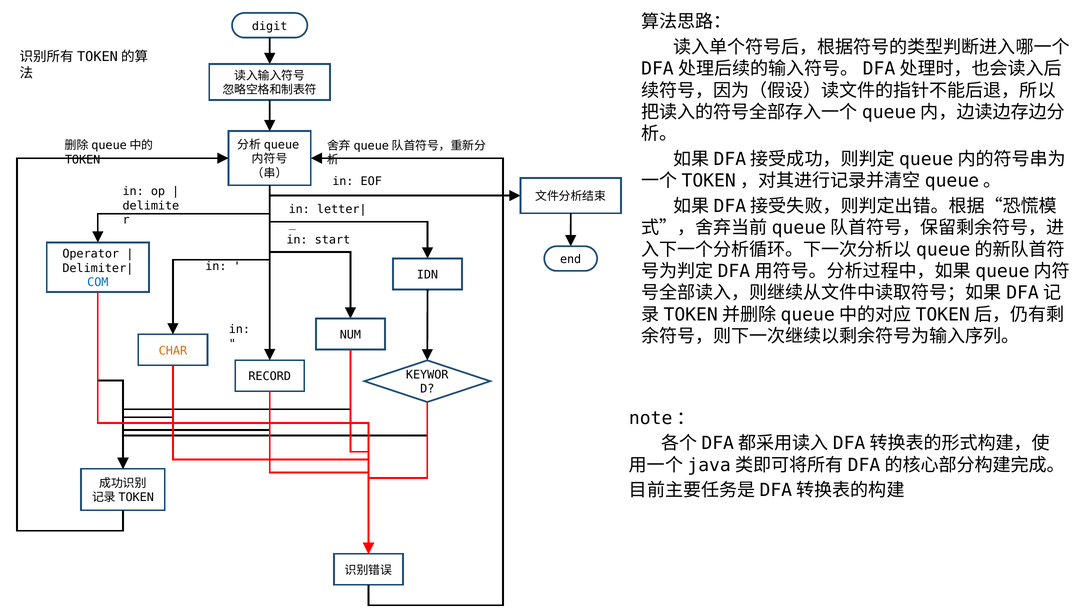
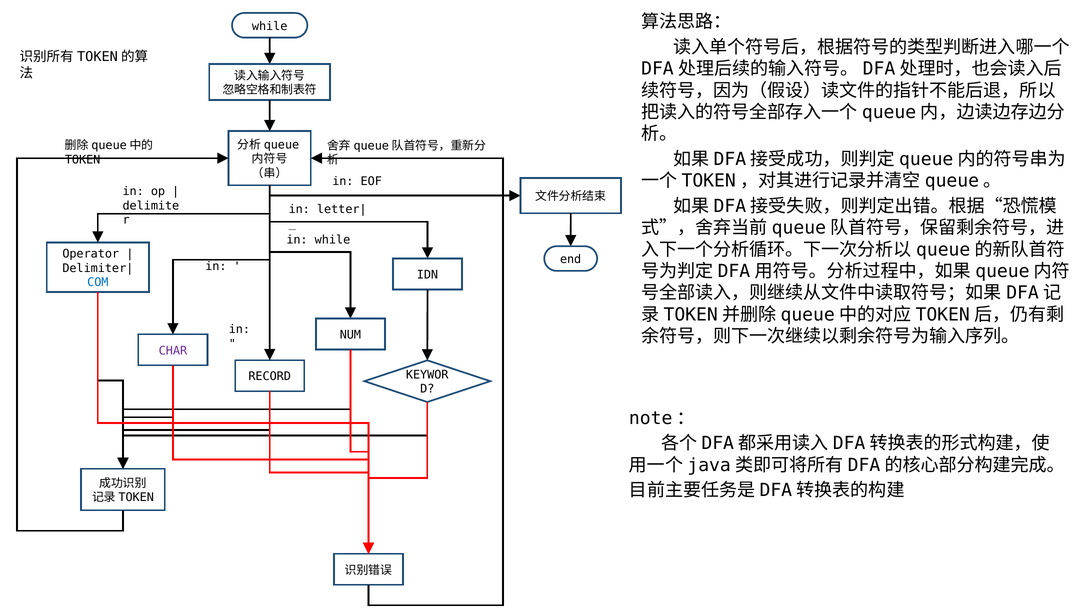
digit at (270, 26): digit -> while
in start: start -> while
CHAR colour: orange -> purple
